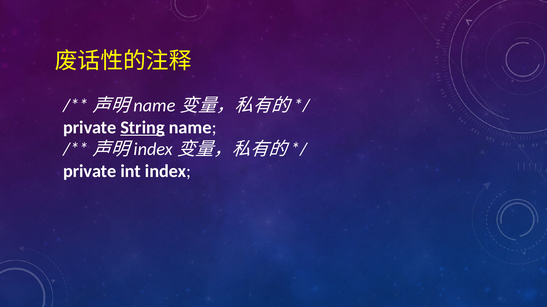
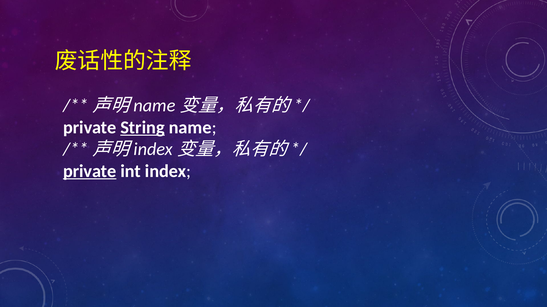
private at (90, 171) underline: none -> present
